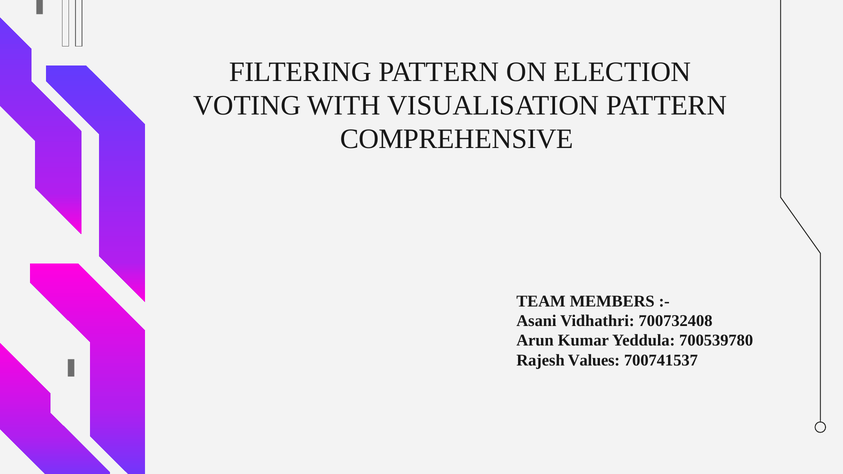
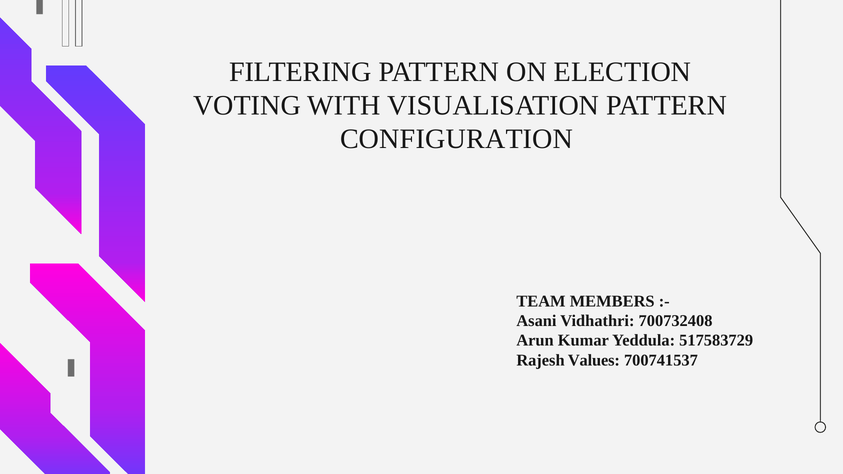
COMPREHENSIVE: COMPREHENSIVE -> CONFIGURATION
700539780: 700539780 -> 517583729
